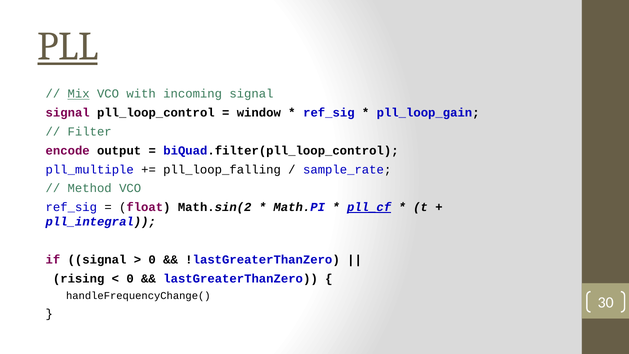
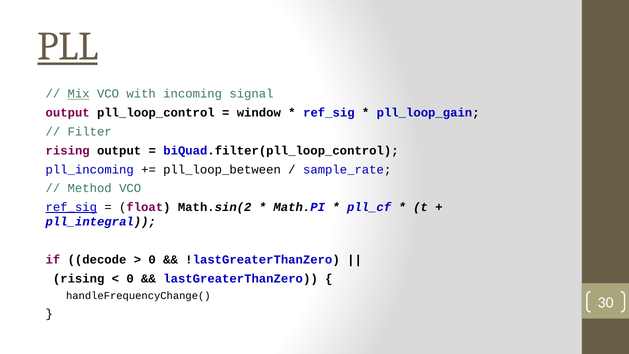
signal at (68, 113): signal -> output
encode at (68, 151): encode -> rising
pll_multiple: pll_multiple -> pll_incoming
pll_loop_falling: pll_loop_falling -> pll_loop_between
ref_sig at (71, 207) underline: none -> present
pll_cf underline: present -> none
if signal: signal -> decode
